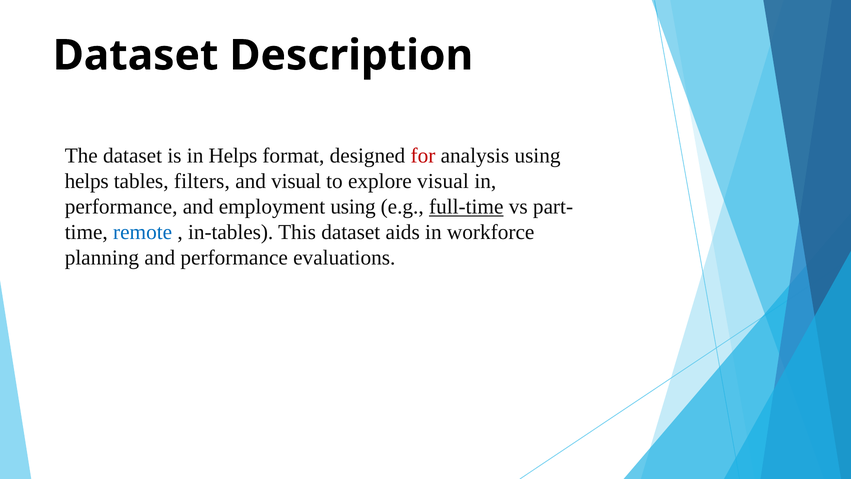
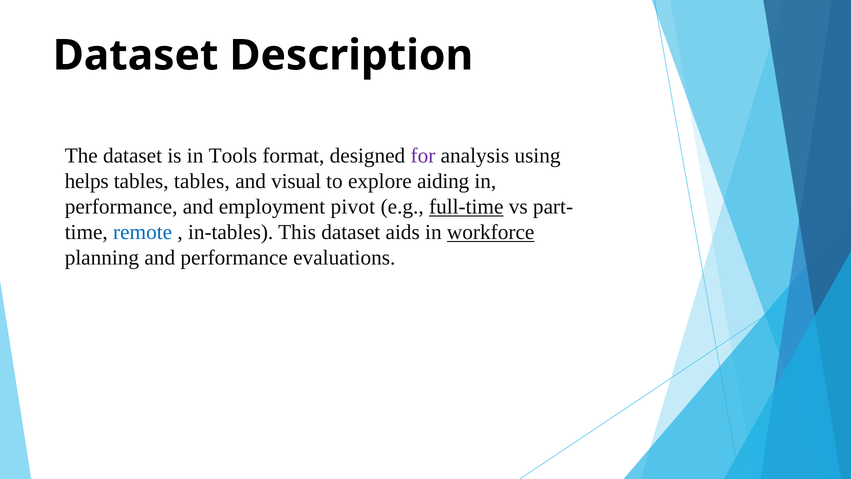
in Helps: Helps -> Tools
for colour: red -> purple
tables filters: filters -> tables
explore visual: visual -> aiding
employment using: using -> pivot
workforce underline: none -> present
